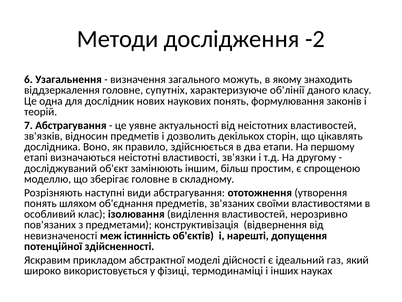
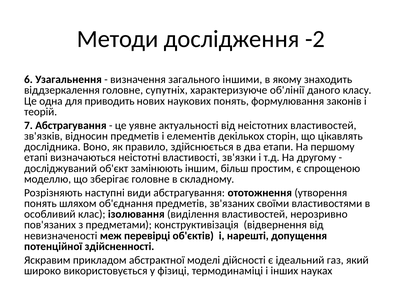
можуть: можуть -> іншими
дослідник: дослідник -> приводить
дозволить: дозволить -> елементів
істинність: істинність -> перевірці
